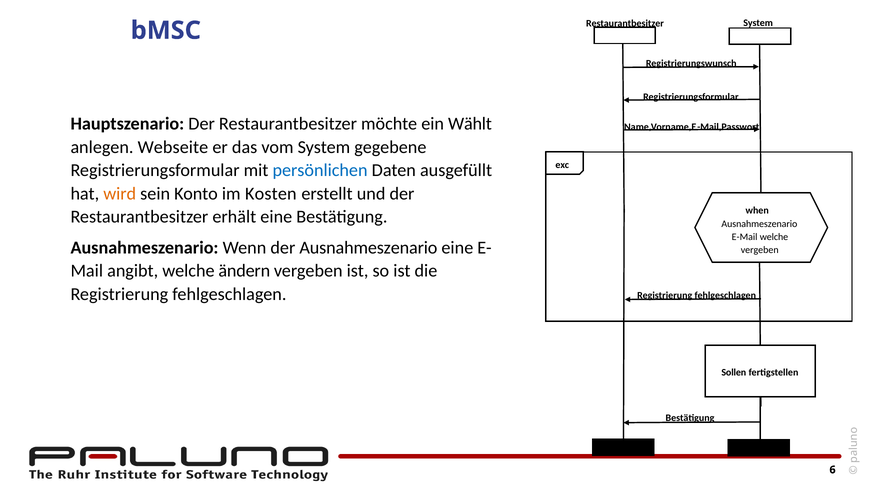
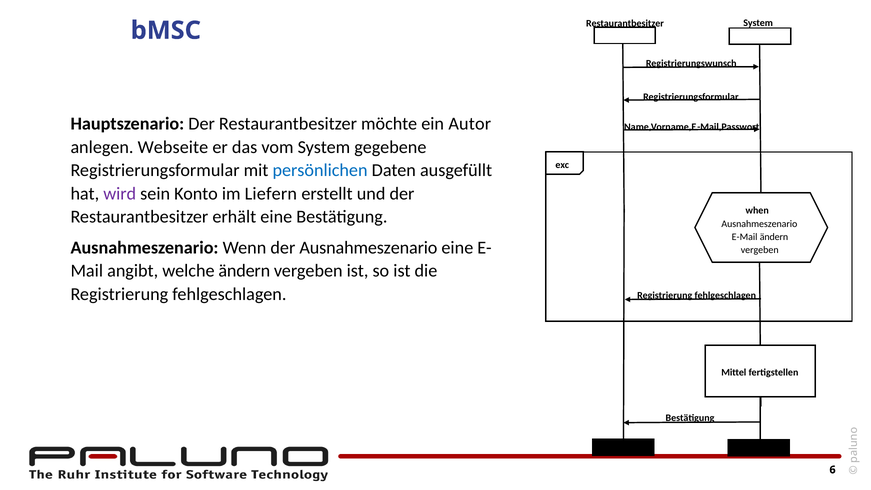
Wählt: Wählt -> Autor
wird colour: orange -> purple
Kosten: Kosten -> Liefern
E-Mail welche: welche -> ändern
Sollen: Sollen -> Mittel
